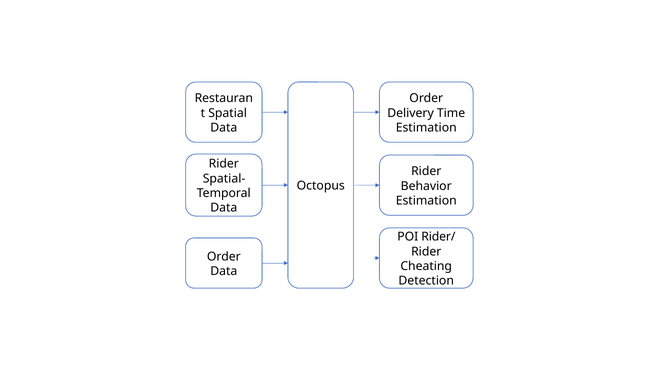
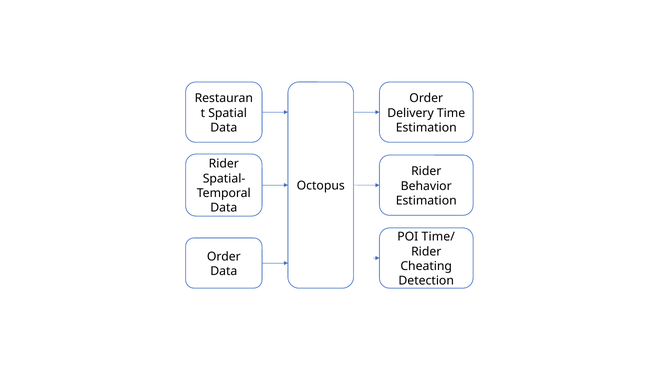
Rider/: Rider/ -> Time/
